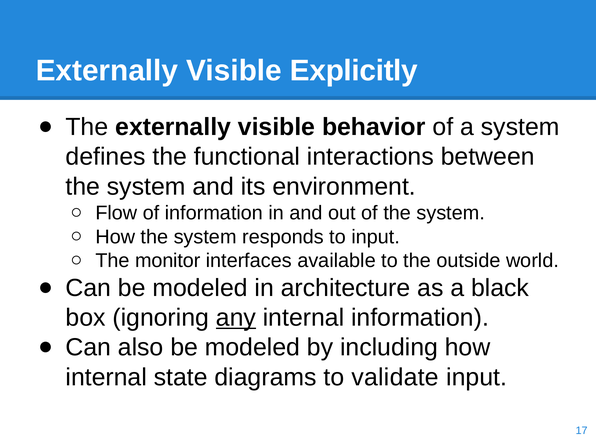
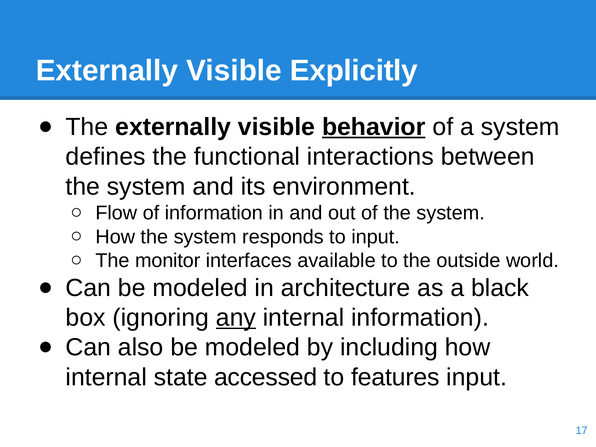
behavior underline: none -> present
diagrams: diagrams -> accessed
validate: validate -> features
